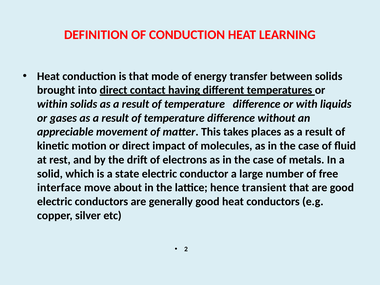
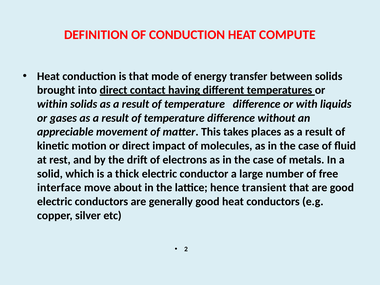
LEARNING: LEARNING -> COMPUTE
state: state -> thick
